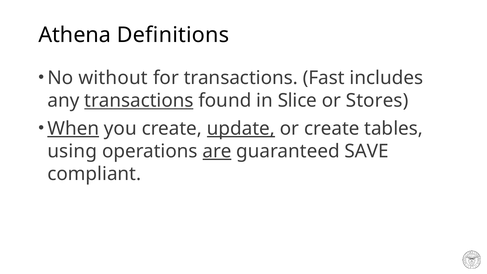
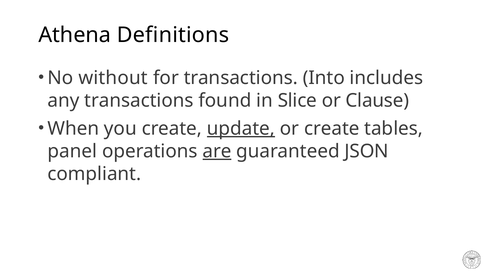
Fast: Fast -> Into
transactions at (139, 101) underline: present -> none
Stores: Stores -> Clause
When underline: present -> none
using: using -> panel
SAVE: SAVE -> JSON
